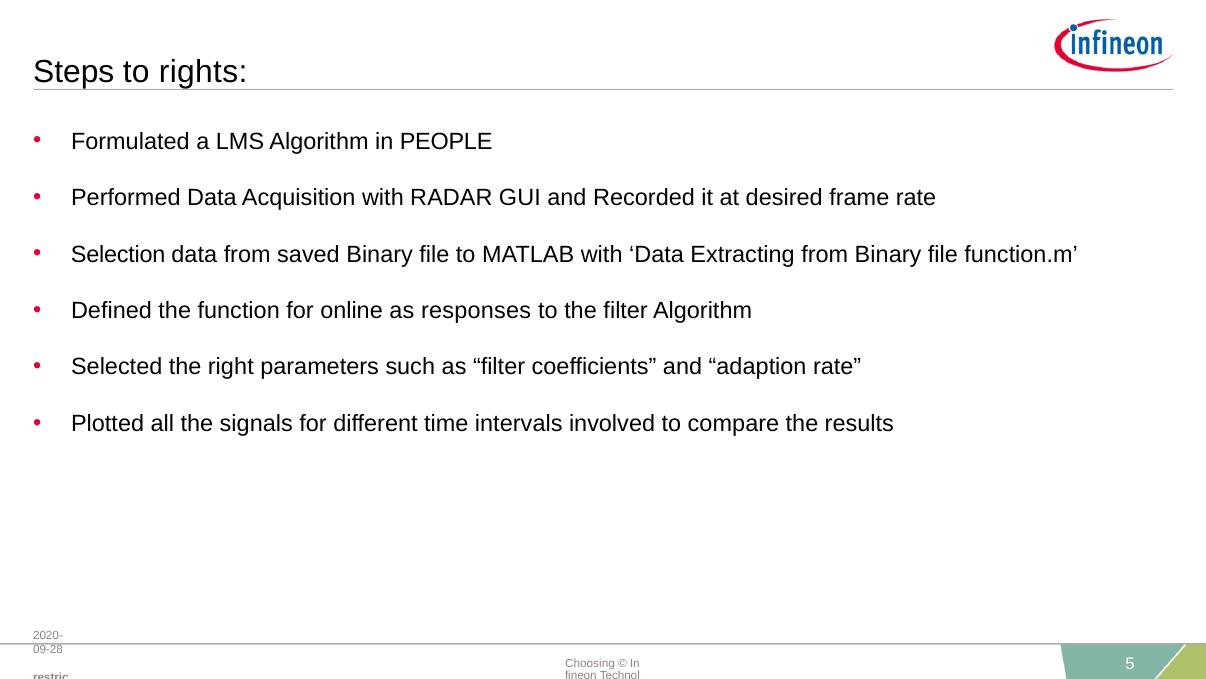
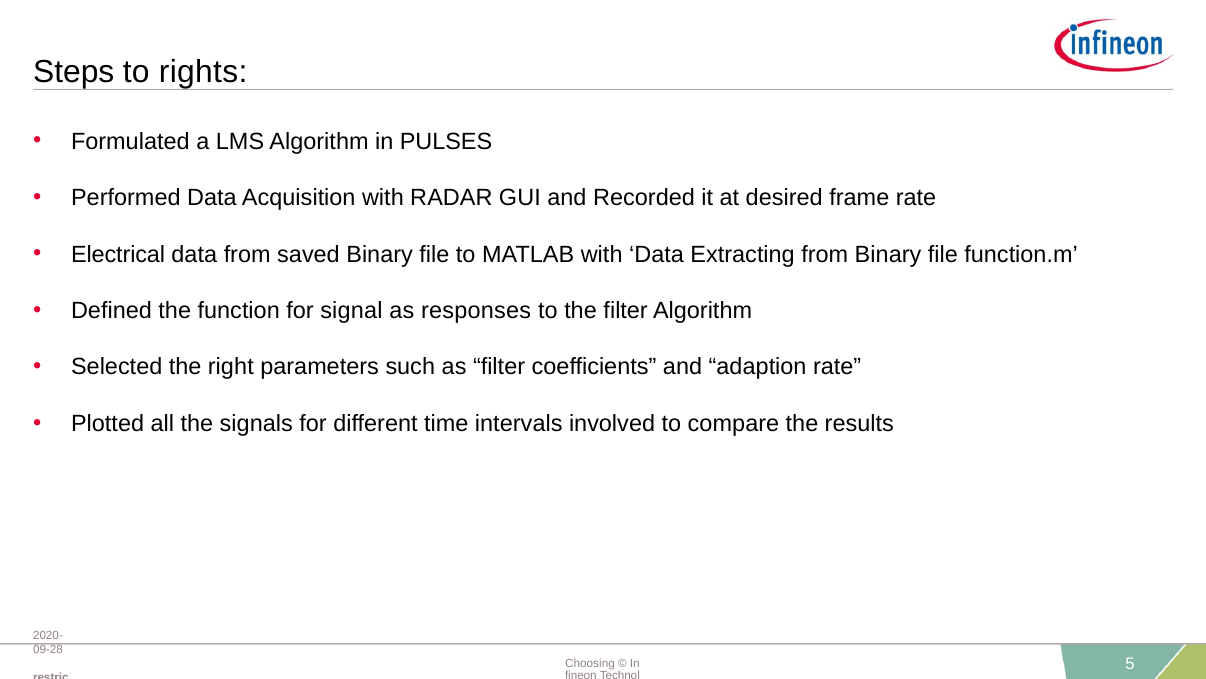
PEOPLE: PEOPLE -> PULSES
Selection: Selection -> Electrical
online: online -> signal
